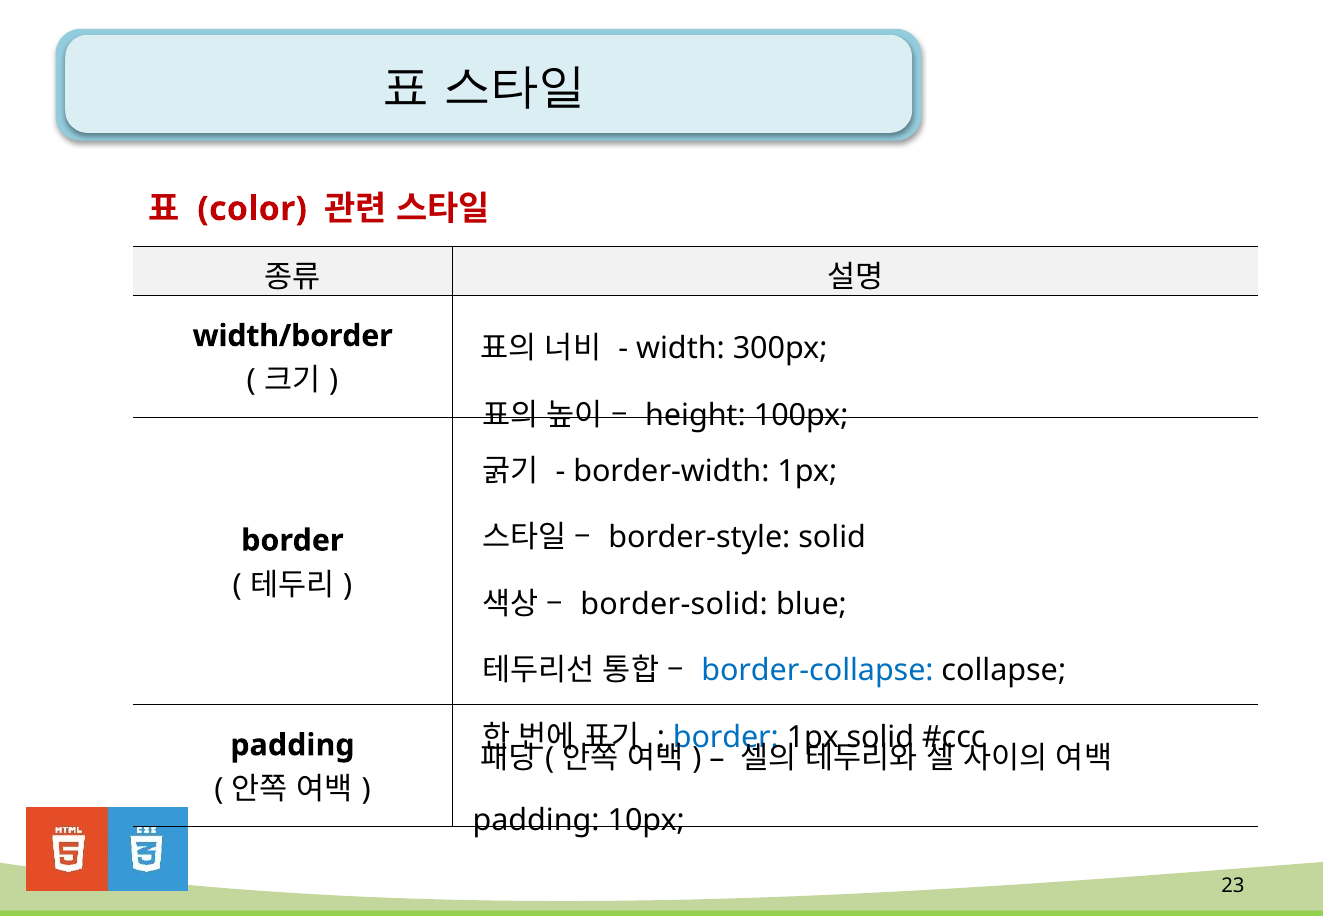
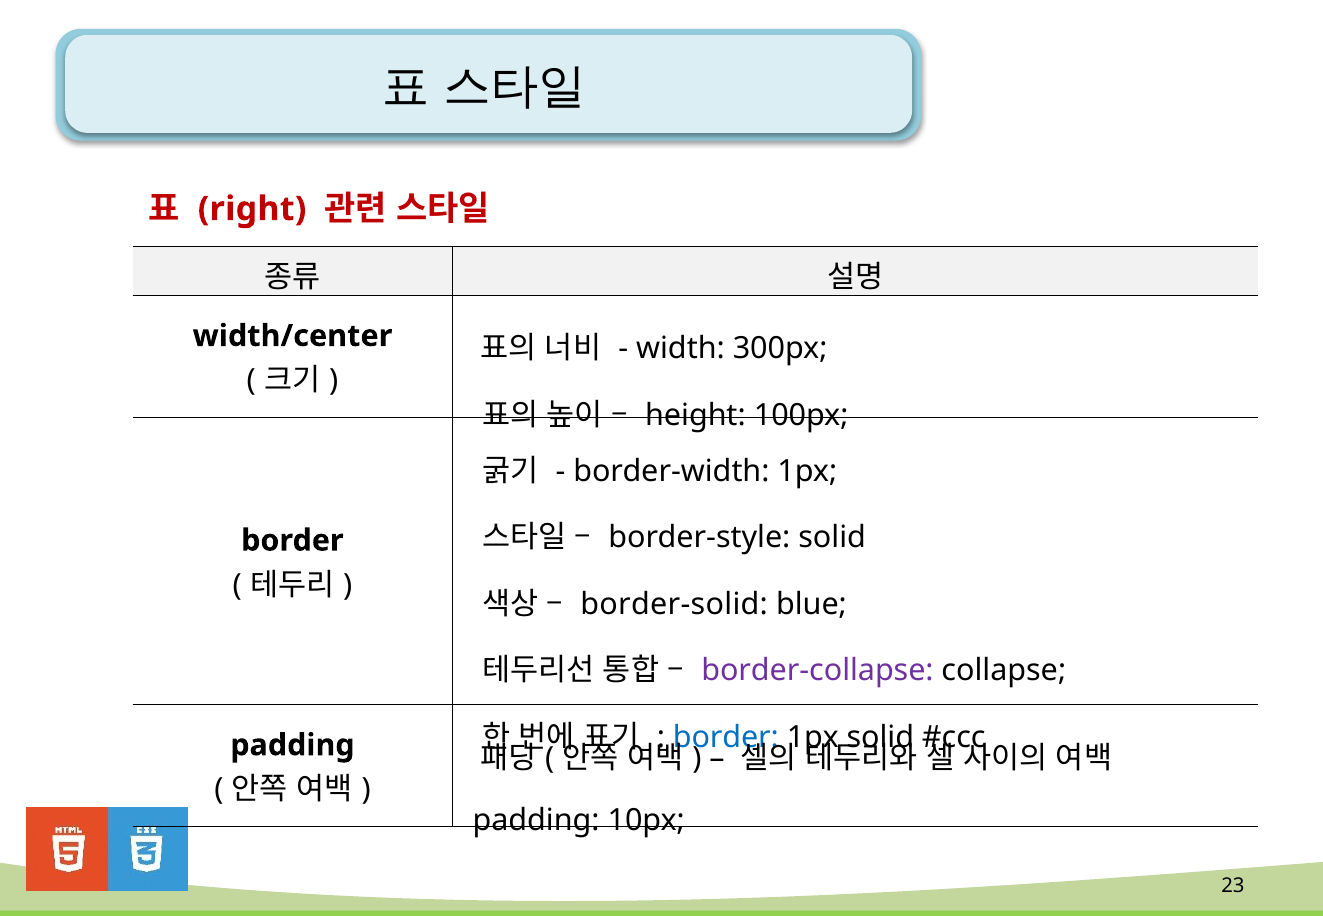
color: color -> right
width/border: width/border -> width/center
border-collapse colour: blue -> purple
